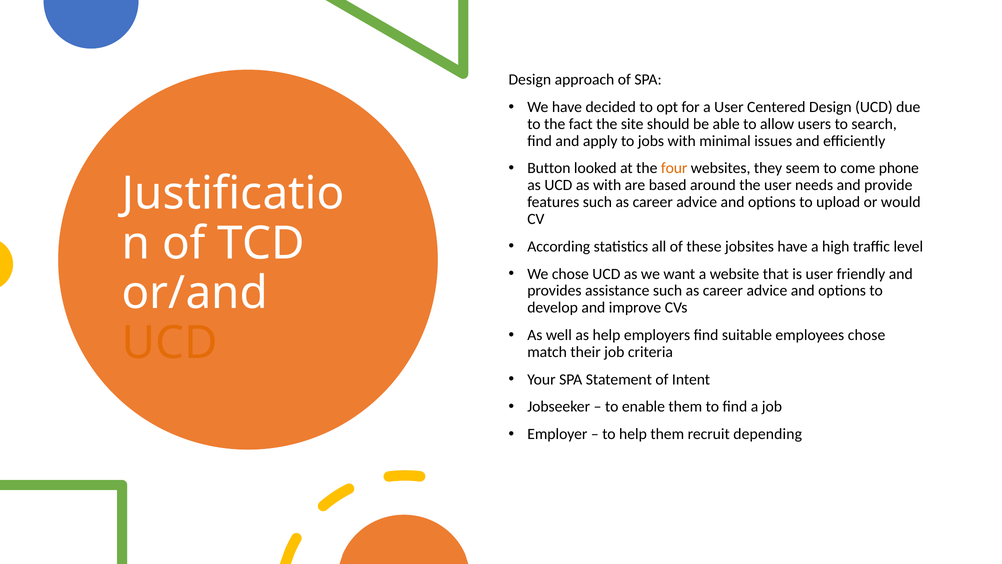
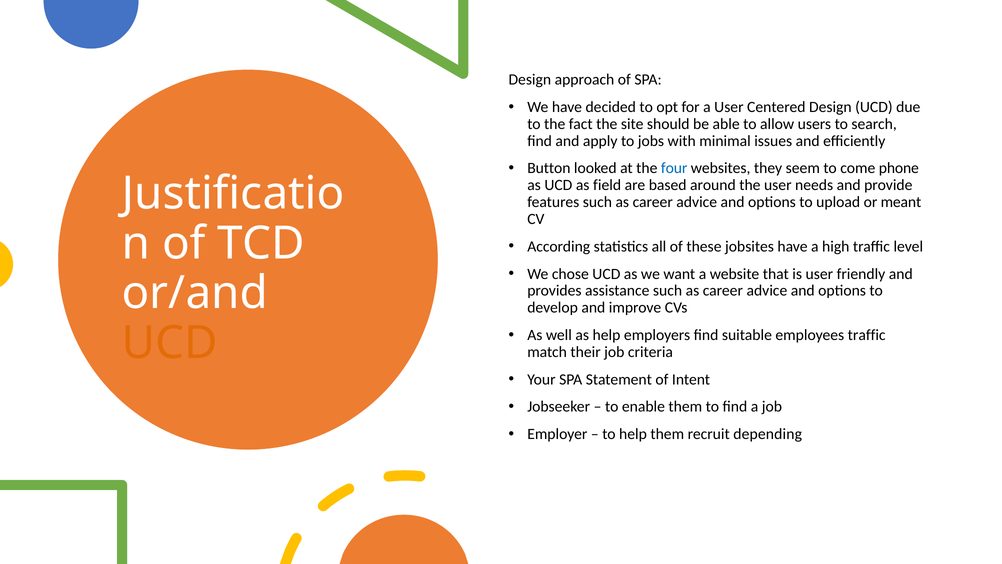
four colour: orange -> blue
as with: with -> field
would: would -> meant
employees chose: chose -> traffic
